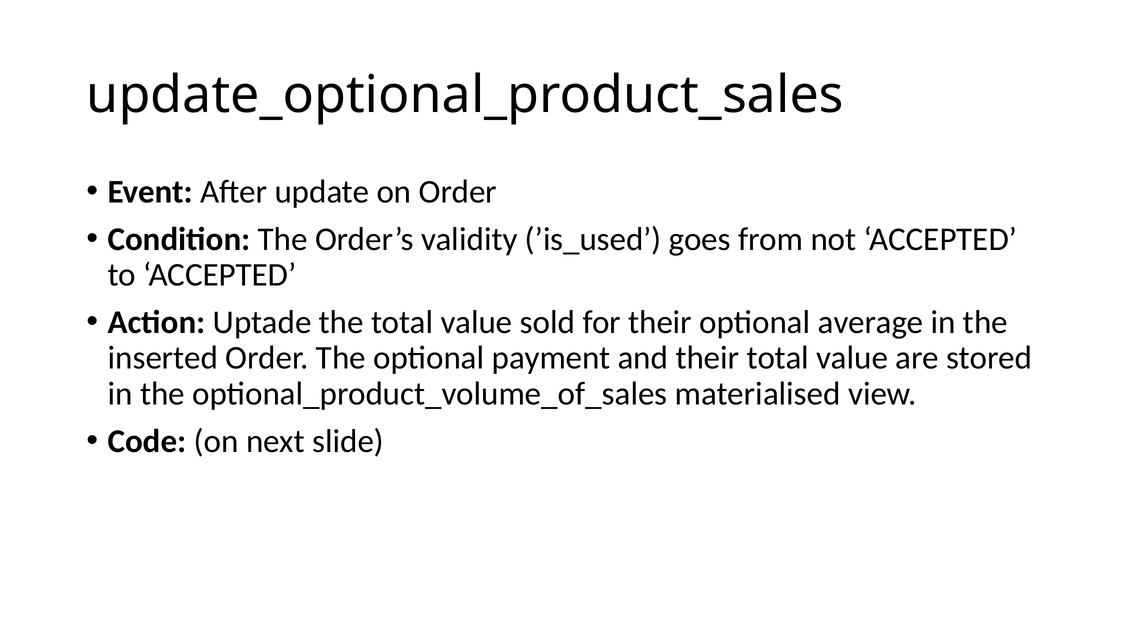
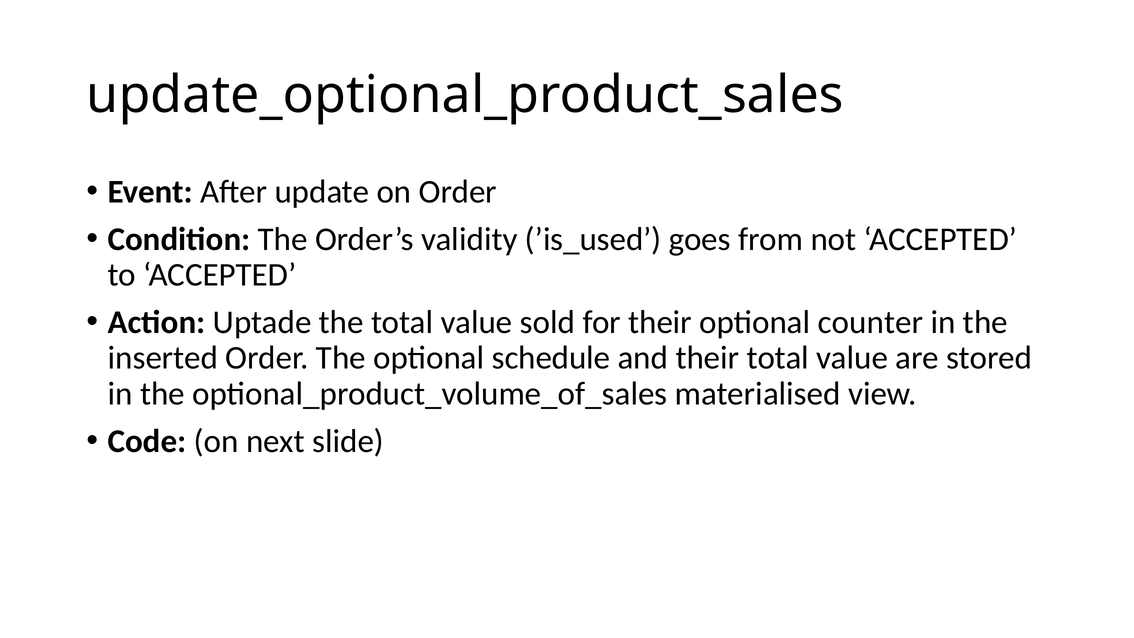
average: average -> counter
payment: payment -> schedule
